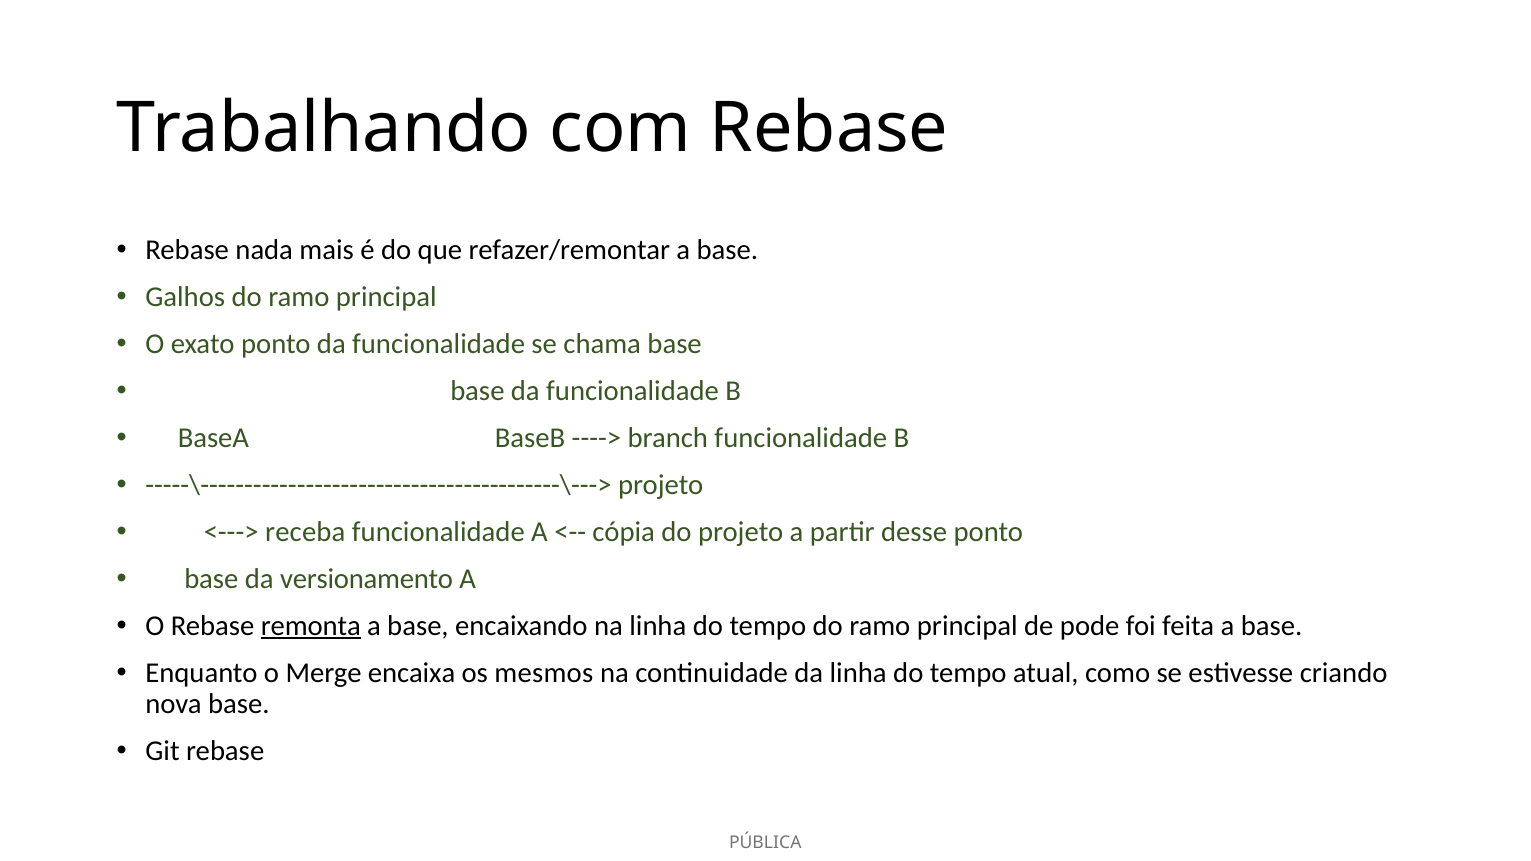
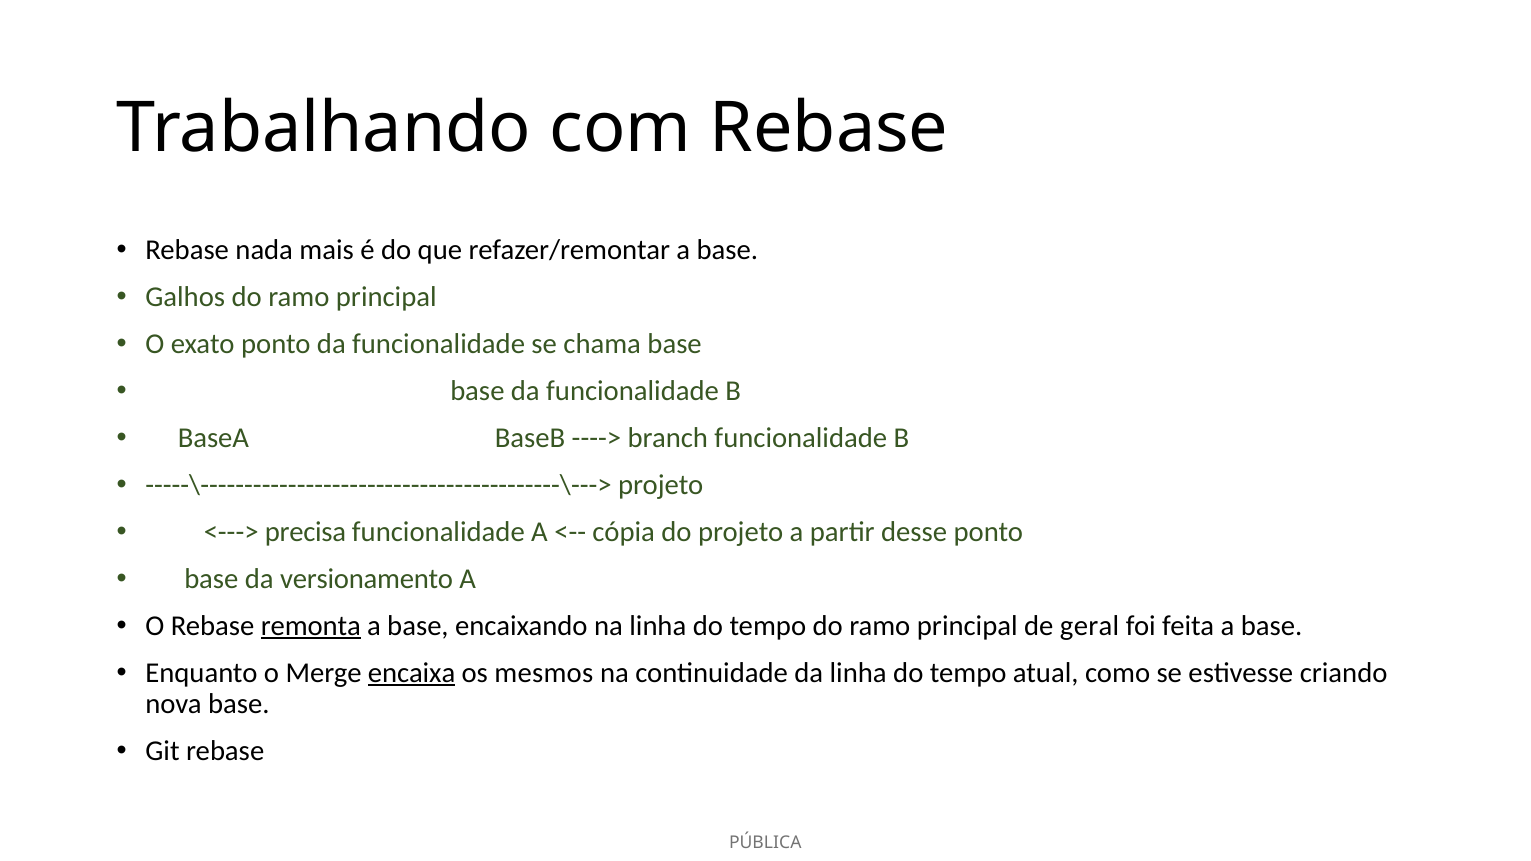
receba: receba -> precisa
pode: pode -> geral
encaixa underline: none -> present
